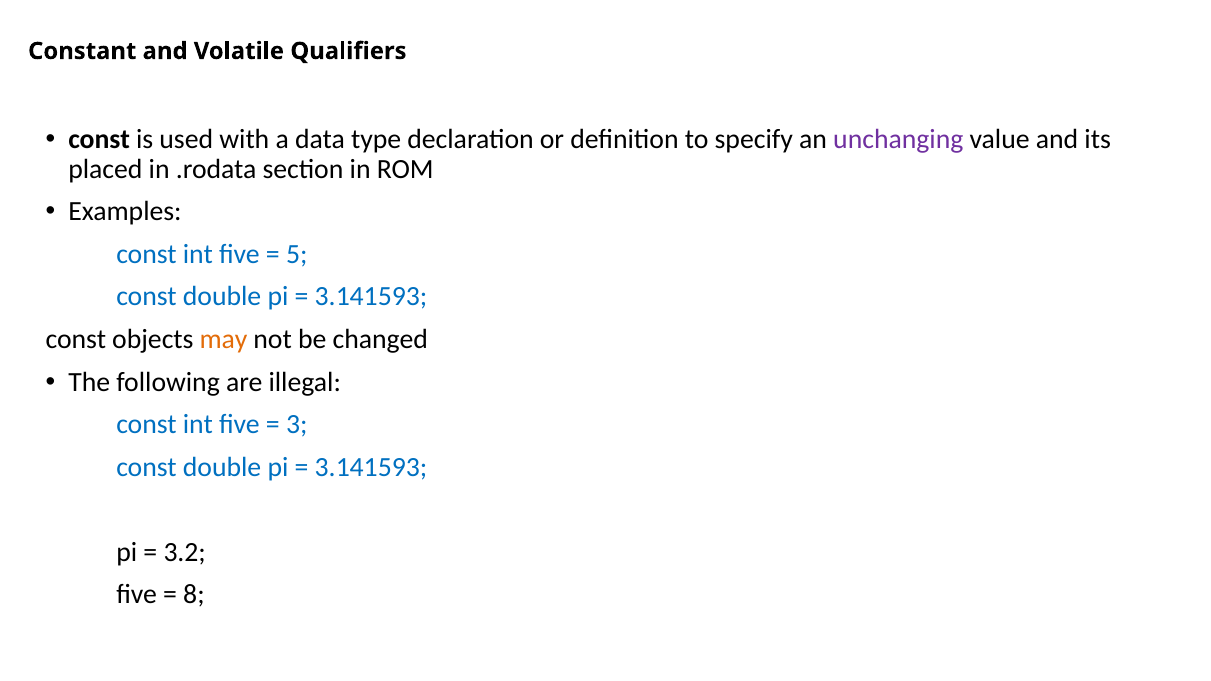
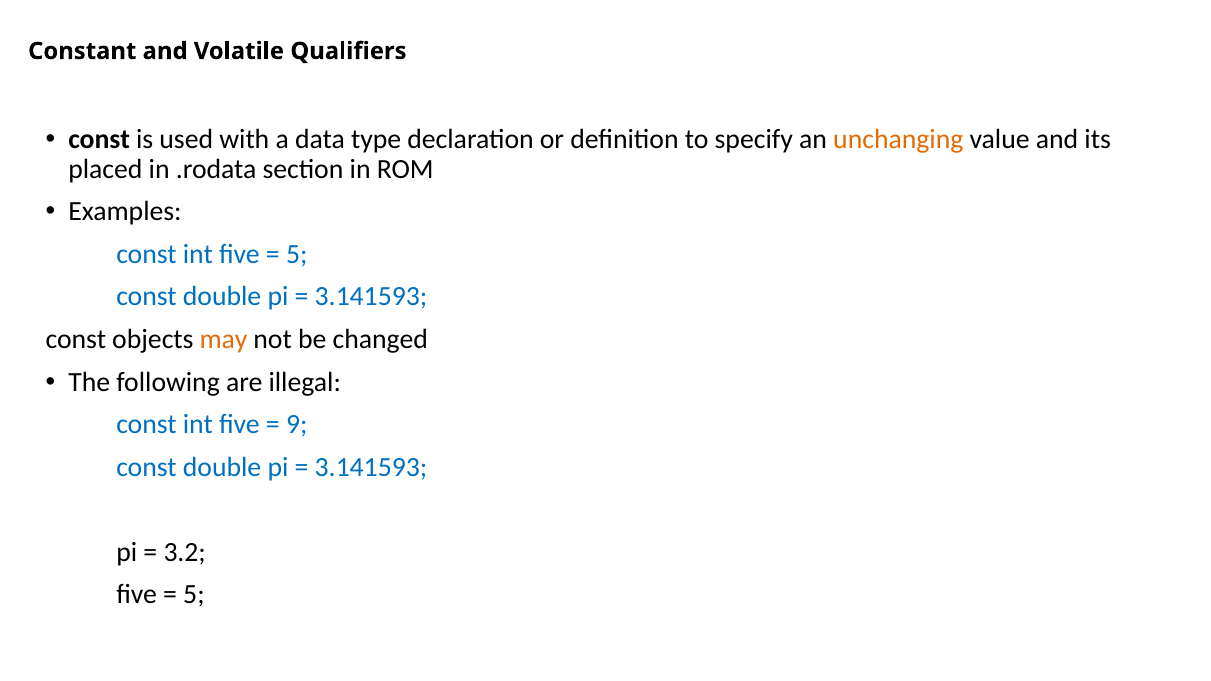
unchanging colour: purple -> orange
3: 3 -> 9
8 at (194, 595): 8 -> 5
